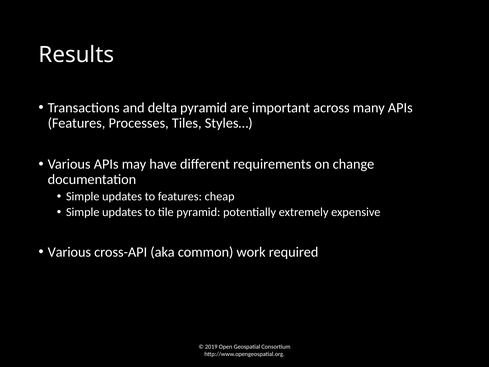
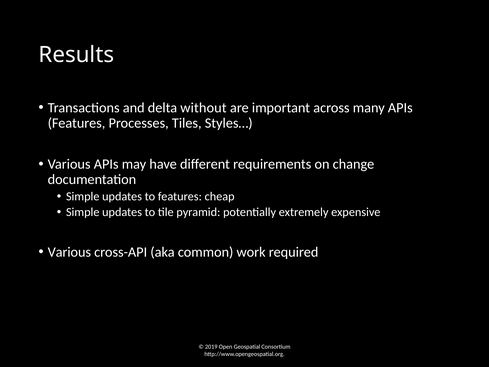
delta pyramid: pyramid -> without
